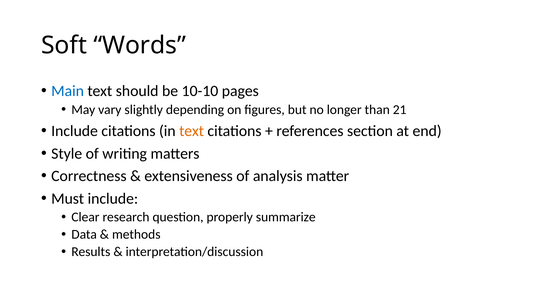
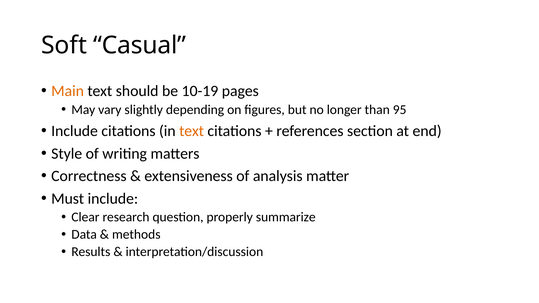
Words: Words -> Casual
Main colour: blue -> orange
10-10: 10-10 -> 10-19
21: 21 -> 95
